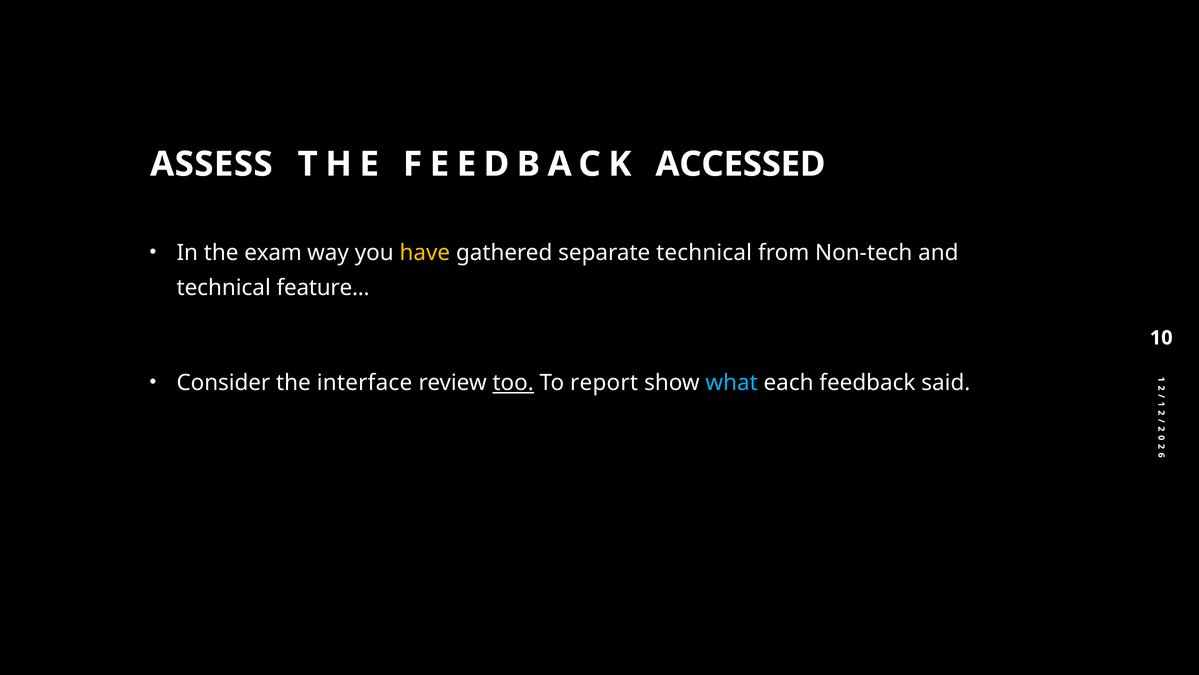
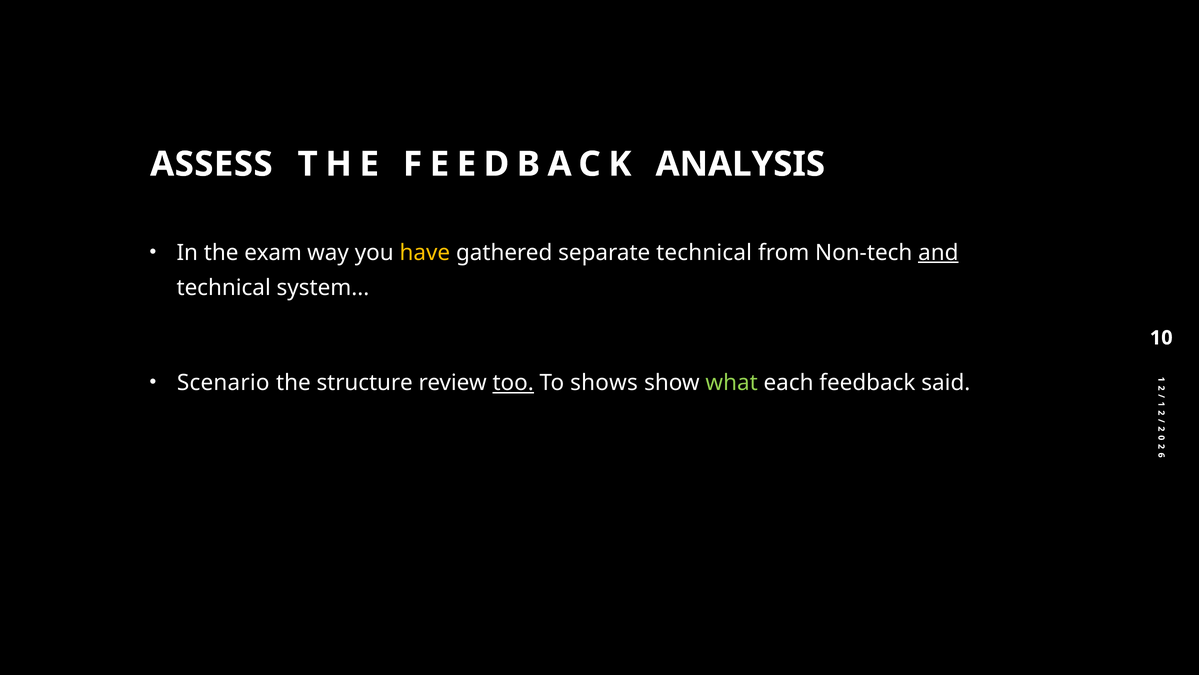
ACCESSED: ACCESSED -> ANALYSIS
and underline: none -> present
feature: feature -> system
Consider: Consider -> Scenario
interface: interface -> structure
report: report -> shows
what colour: light blue -> light green
